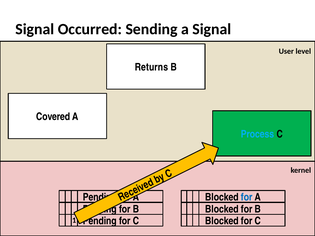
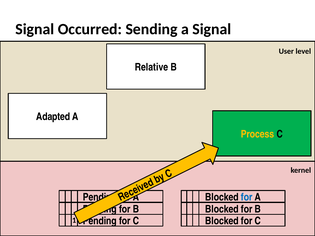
Returns: Returns -> Relative
Covered: Covered -> Adapted
Process colour: light blue -> yellow
